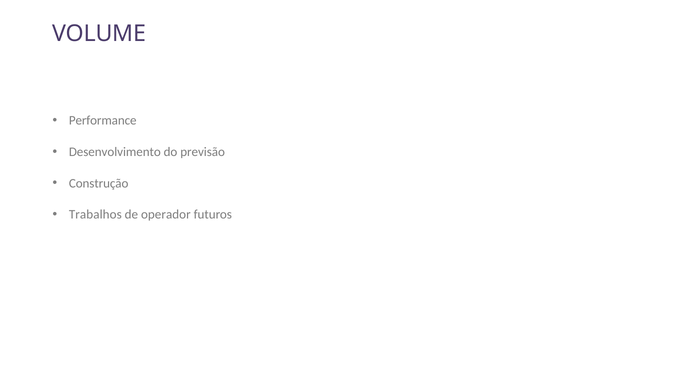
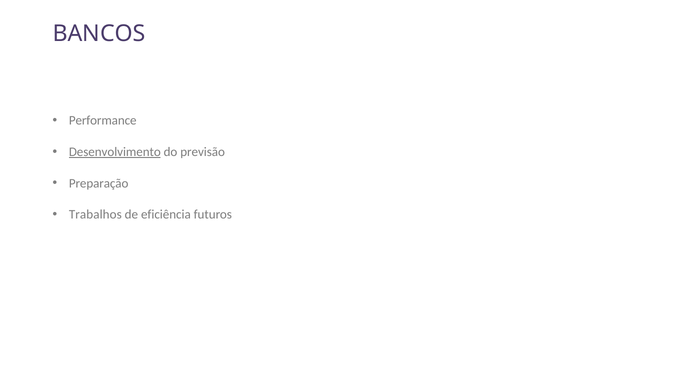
VOLUME: VOLUME -> BANCOS
Desenvolvimento underline: none -> present
Construção: Construção -> Preparação
operador: operador -> eficiência
